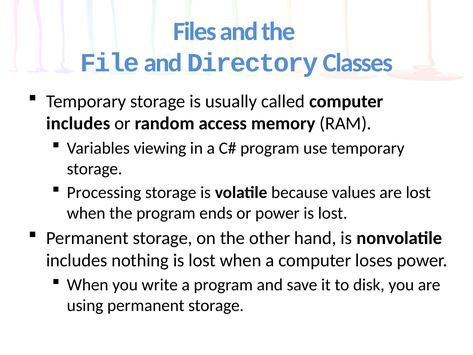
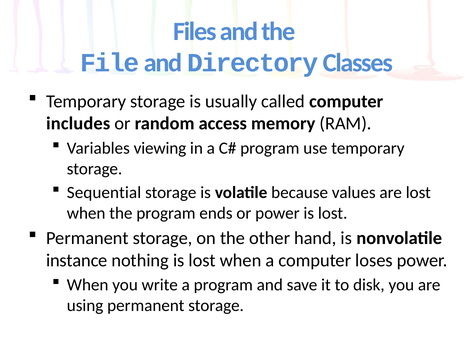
Processing: Processing -> Sequential
includes at (77, 260): includes -> instance
